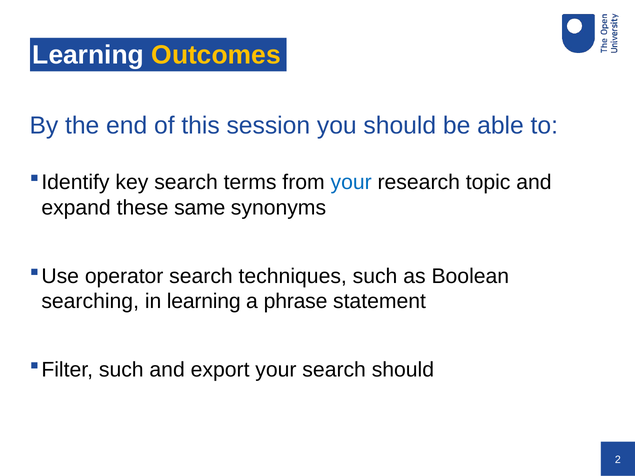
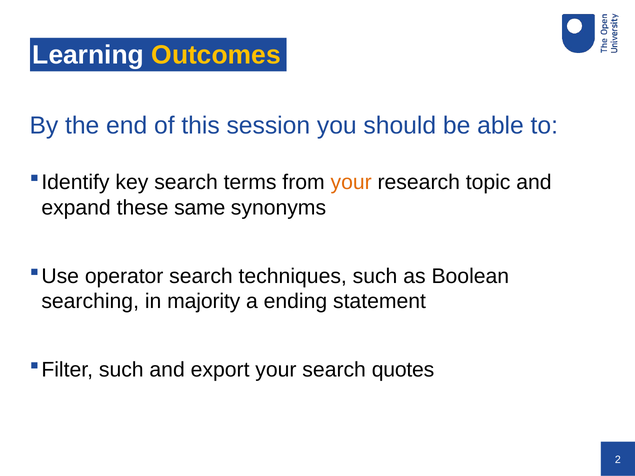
your at (351, 182) colour: blue -> orange
in learning: learning -> majority
phrase: phrase -> ending
search should: should -> quotes
